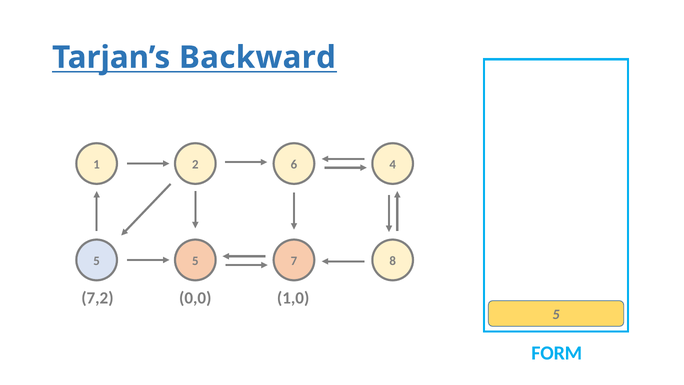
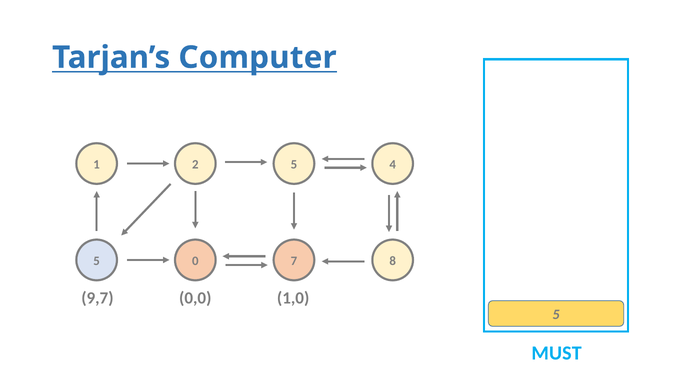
Backward: Backward -> Computer
2 6: 6 -> 5
5 5: 5 -> 0
7,2: 7,2 -> 9,7
FORM: FORM -> MUST
